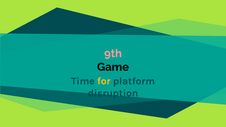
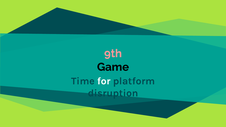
for colour: yellow -> white
